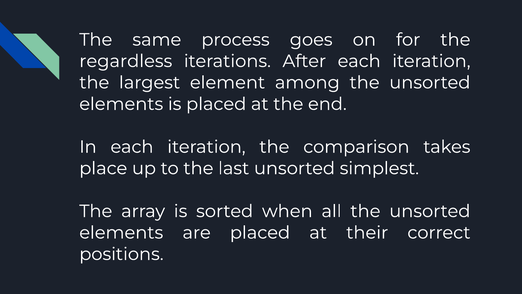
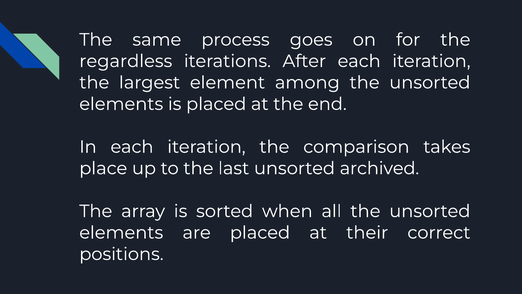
simplest: simplest -> archived
